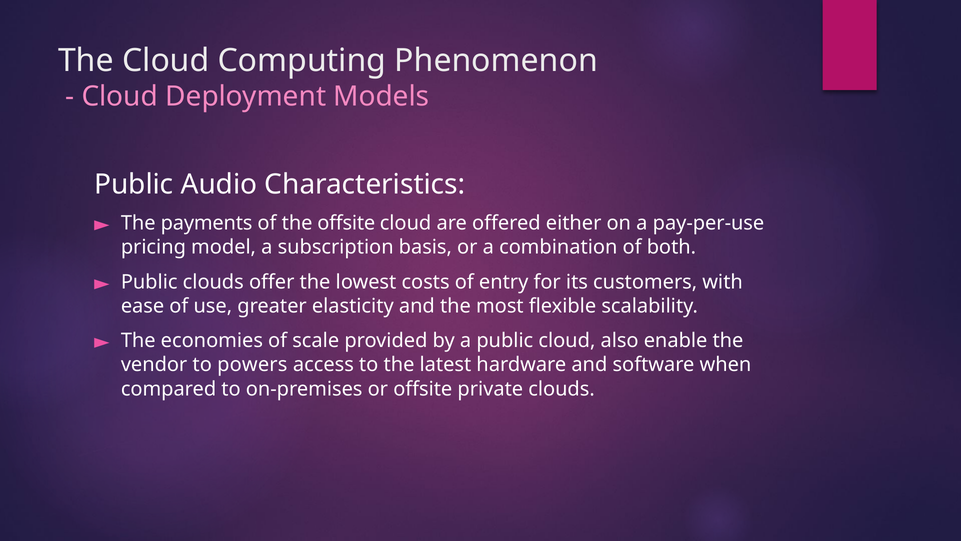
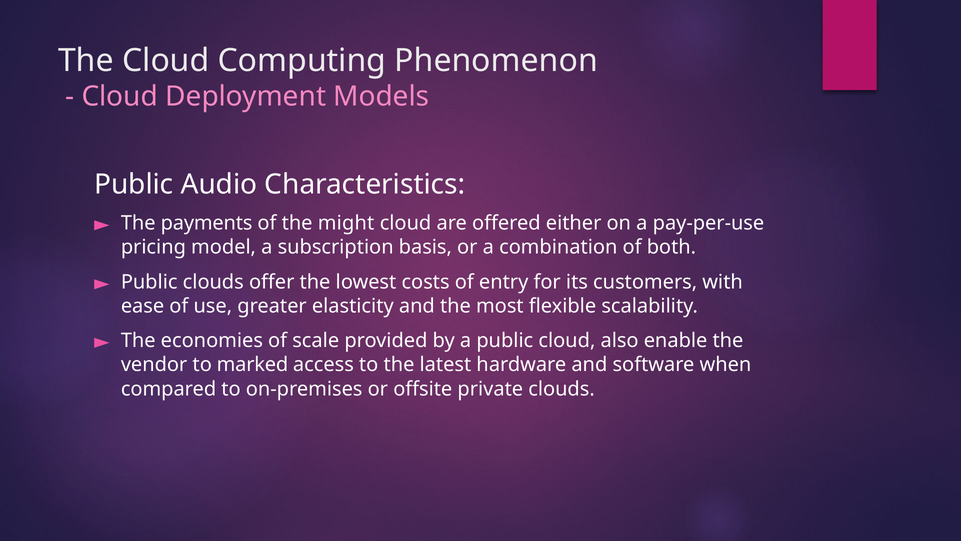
the offsite: offsite -> might
powers: powers -> marked
